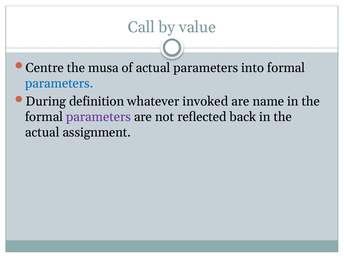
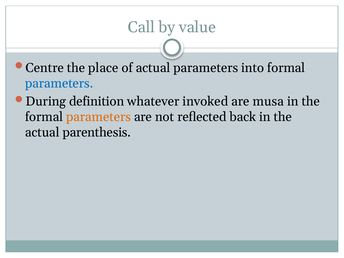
musa: musa -> place
name: name -> musa
parameters at (98, 117) colour: purple -> orange
assignment: assignment -> parenthesis
